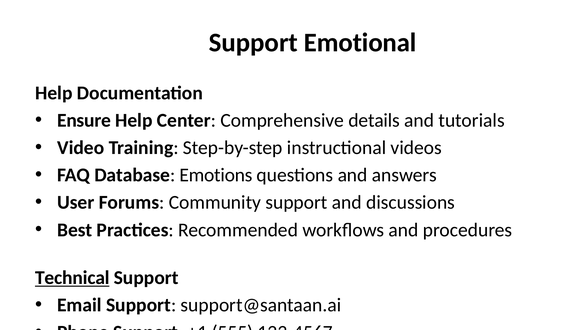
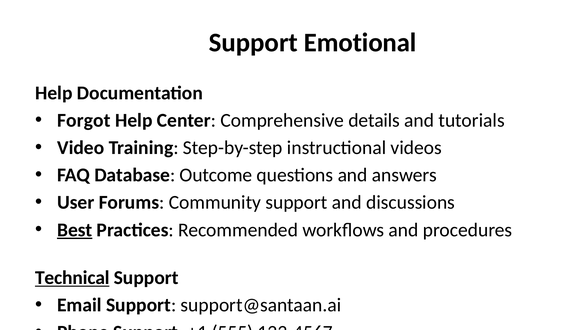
Ensure: Ensure -> Forgot
Emotions: Emotions -> Outcome
Best underline: none -> present
